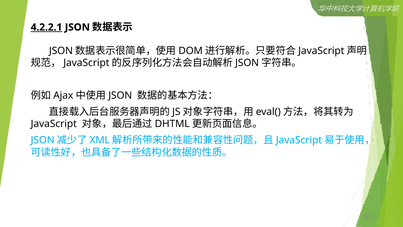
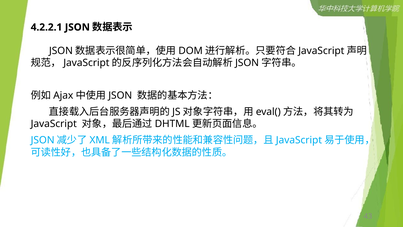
4.2.2.1 underline: present -> none
